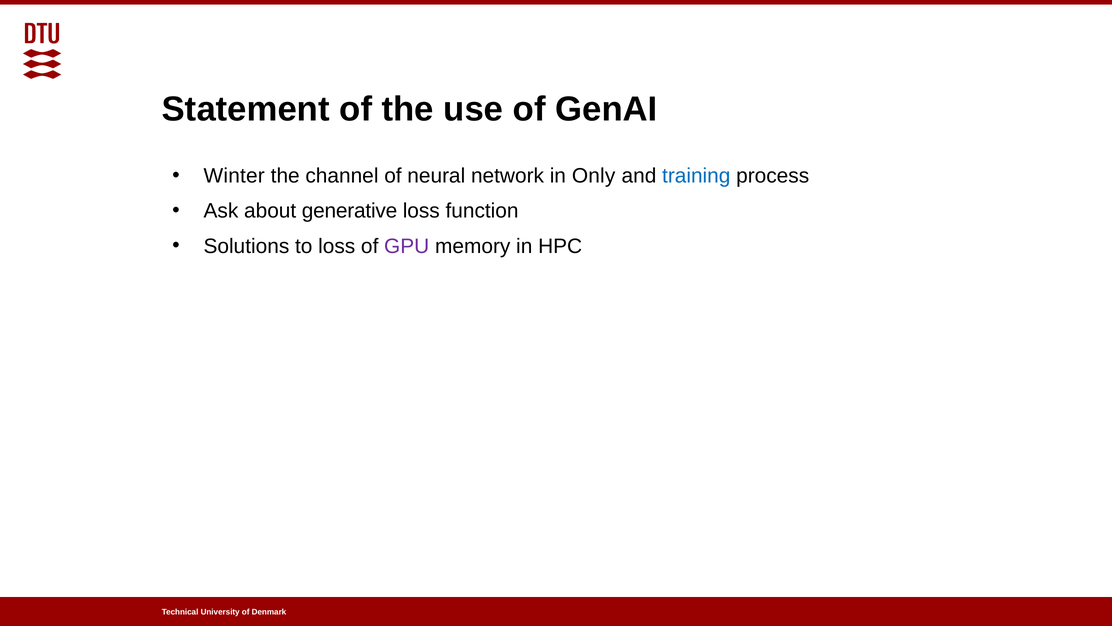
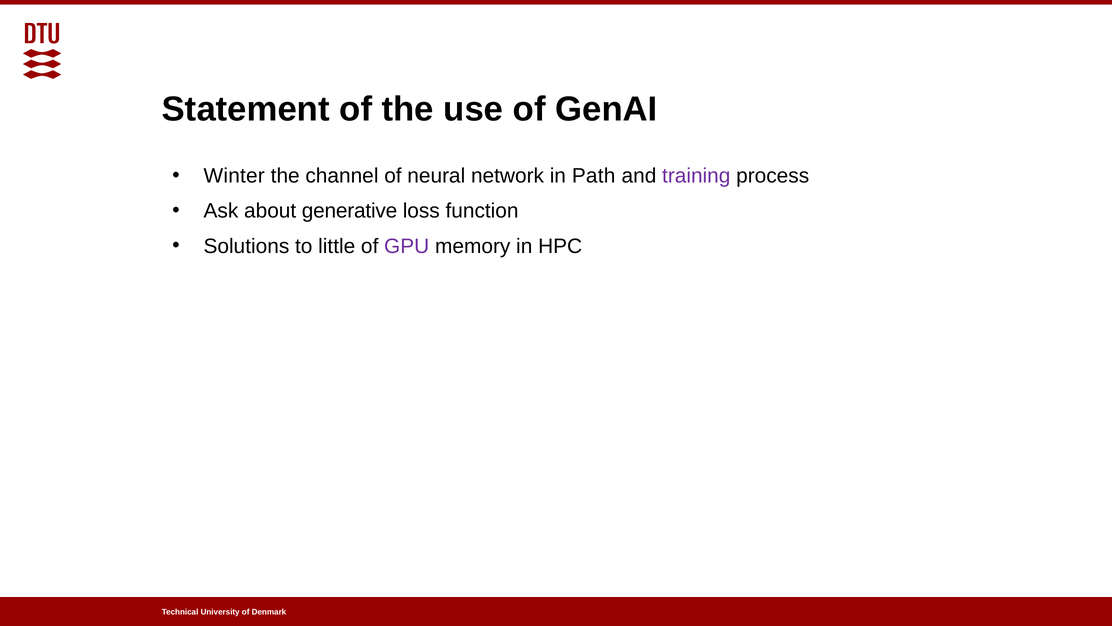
Only: Only -> Path
training colour: blue -> purple
to loss: loss -> little
